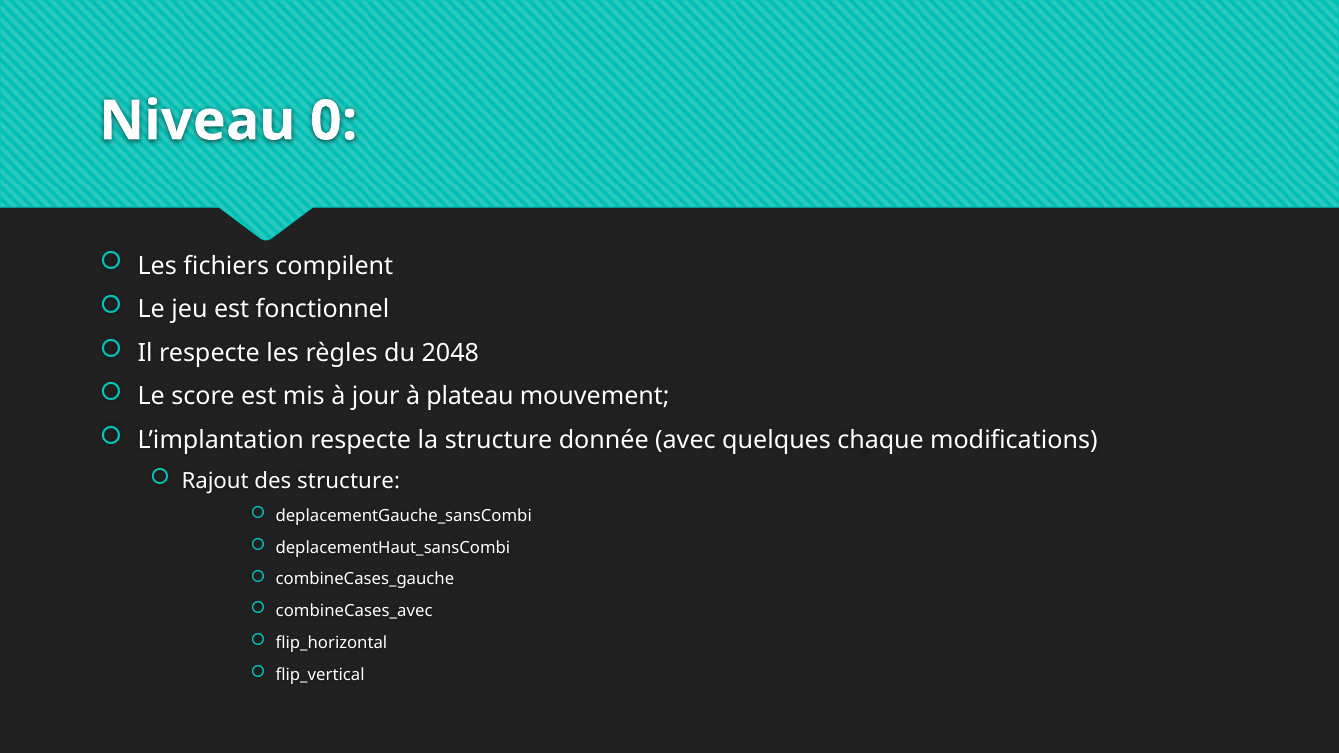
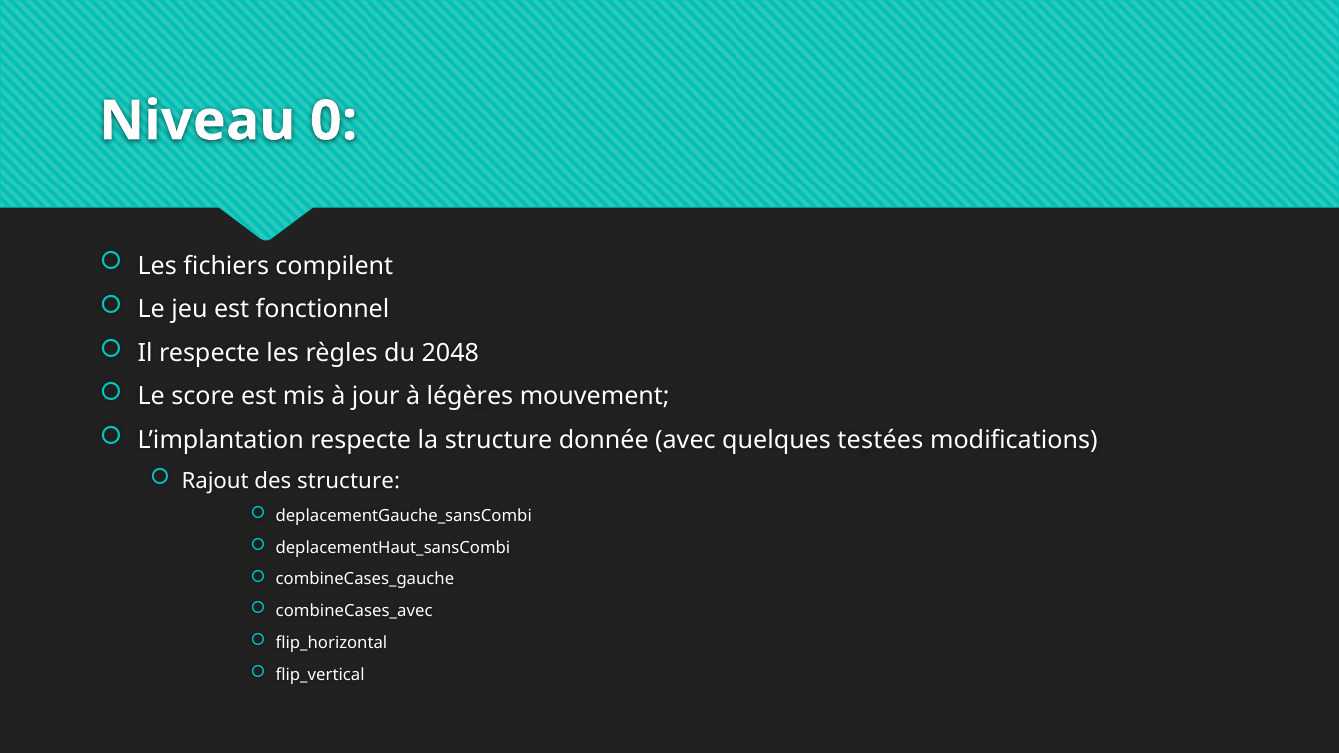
plateau: plateau -> légères
chaque: chaque -> testées
